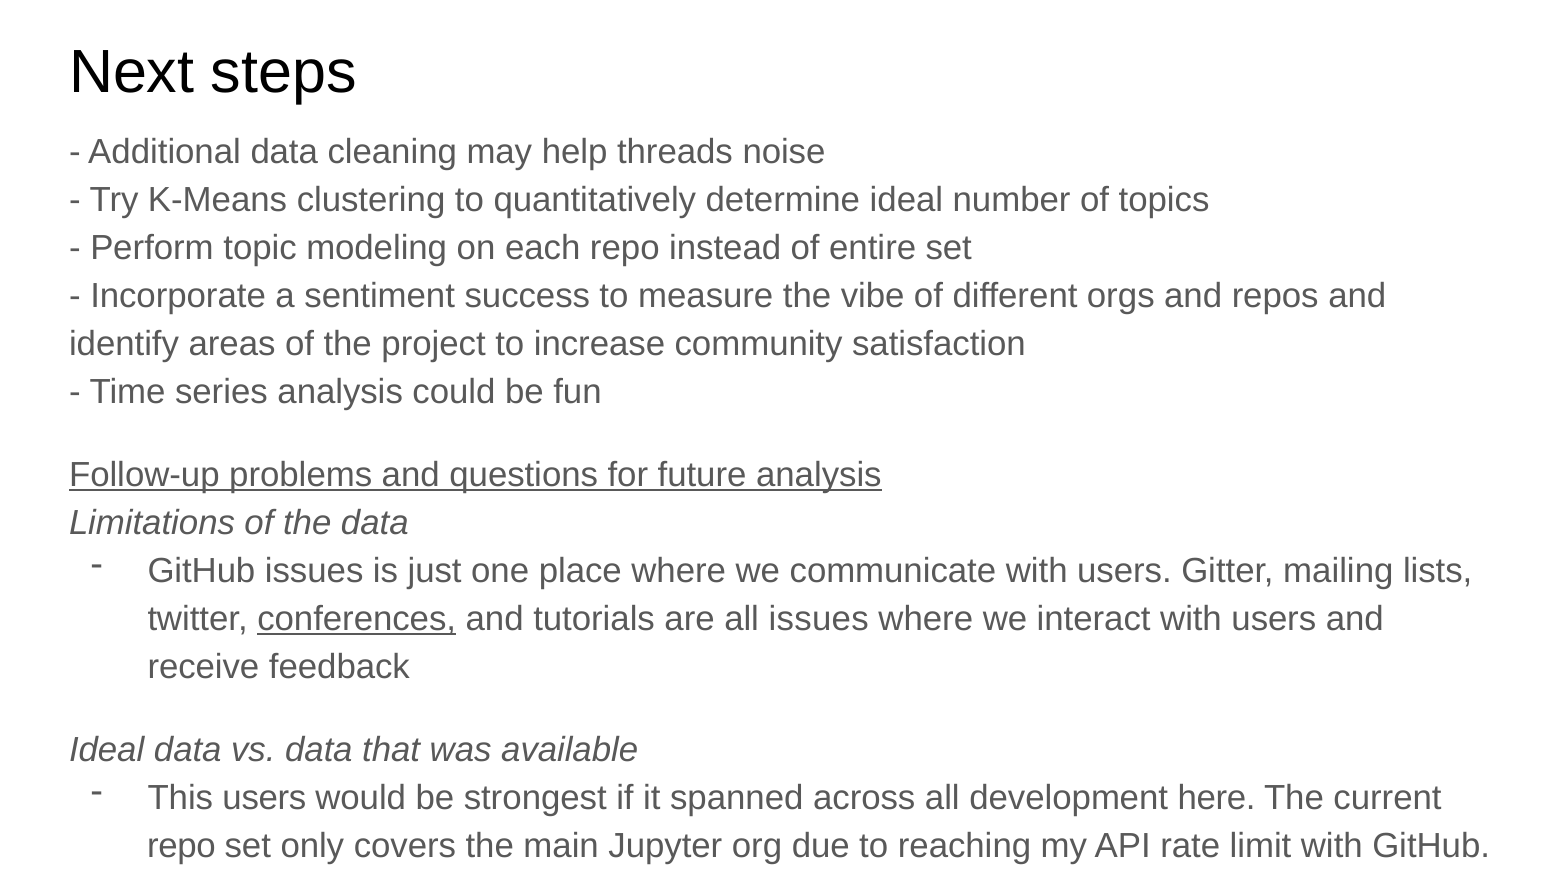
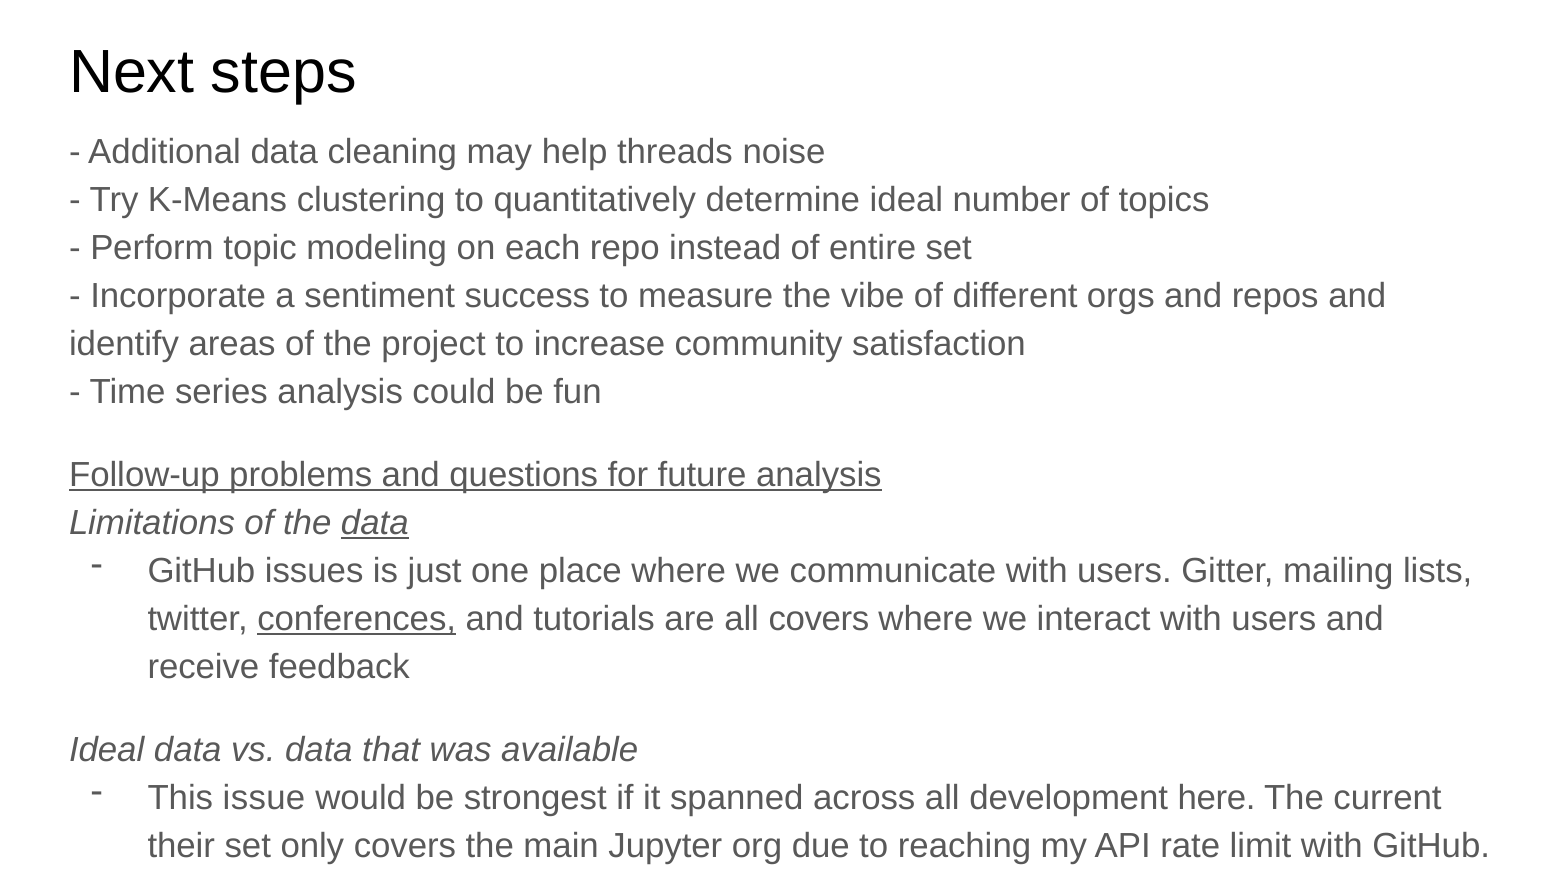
data at (375, 523) underline: none -> present
all issues: issues -> covers
This users: users -> issue
repo at (181, 846): repo -> their
